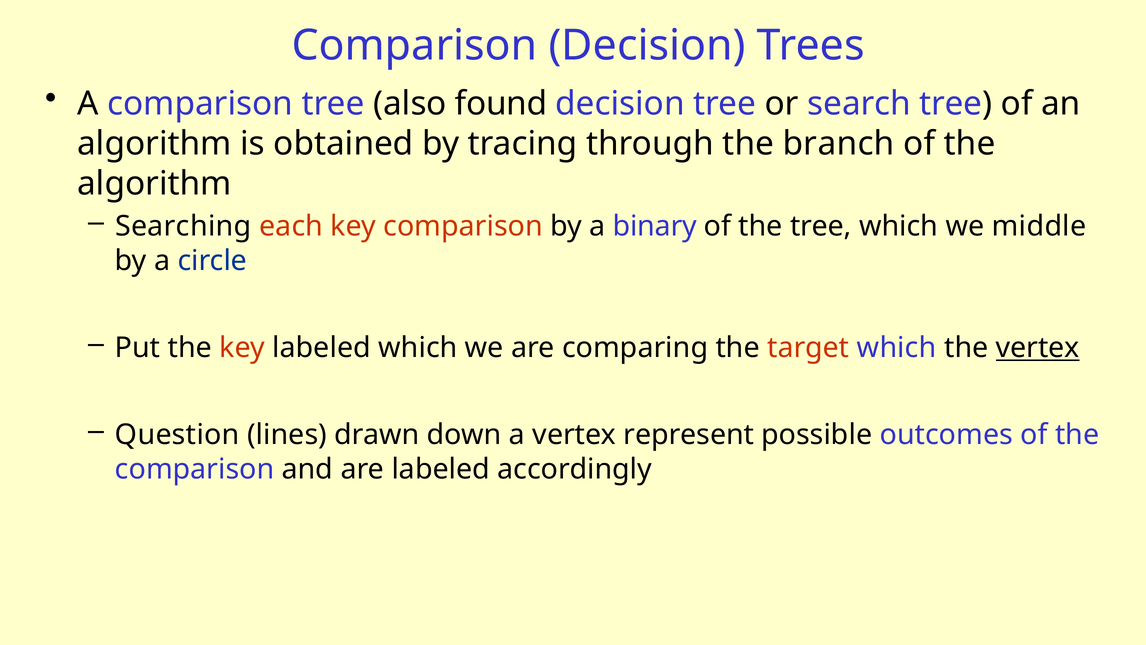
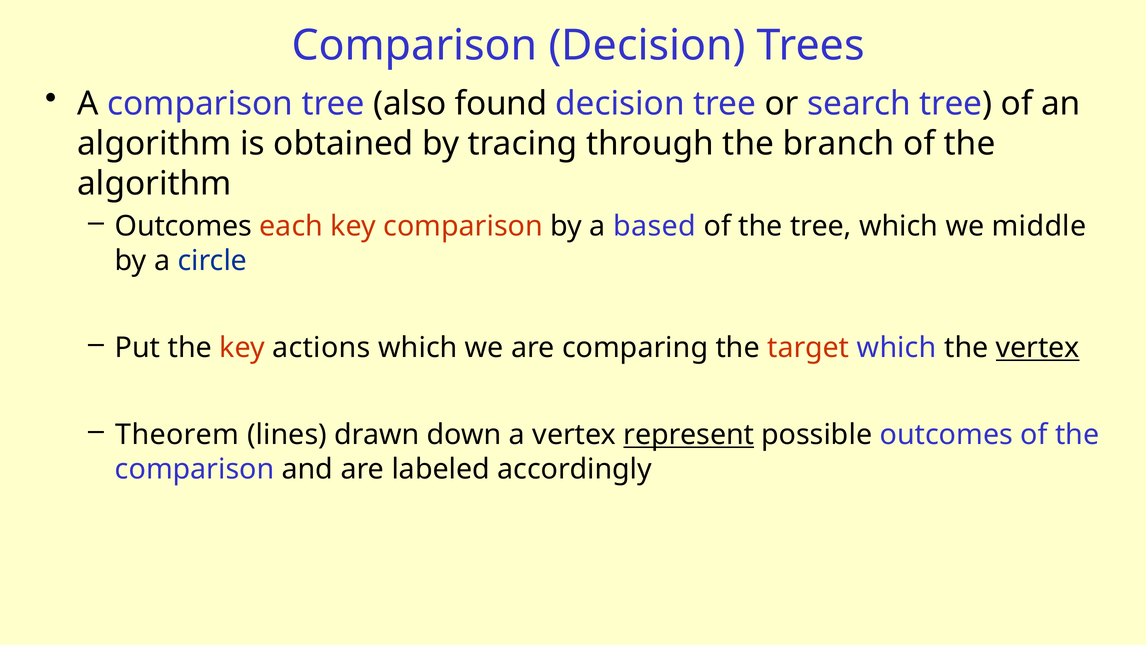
Searching at (183, 226): Searching -> Outcomes
binary: binary -> based
key labeled: labeled -> actions
Question: Question -> Theorem
represent underline: none -> present
